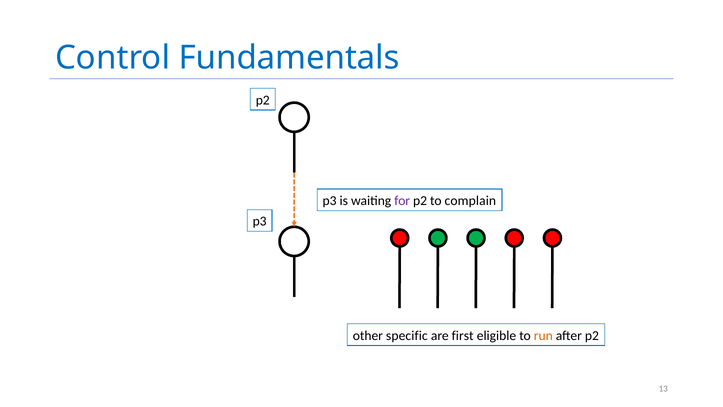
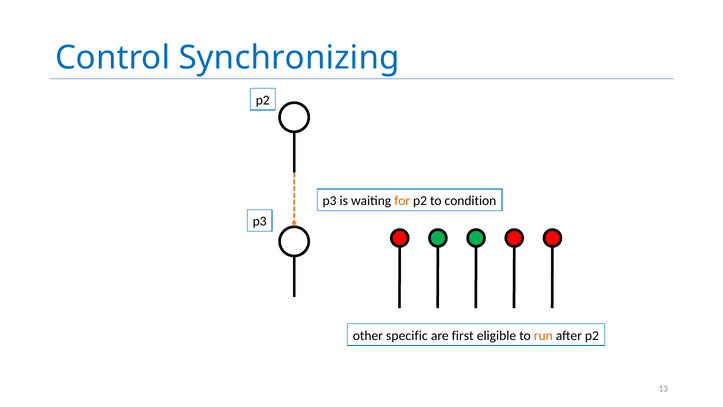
Fundamentals: Fundamentals -> Synchronizing
for colour: purple -> orange
complain: complain -> condition
